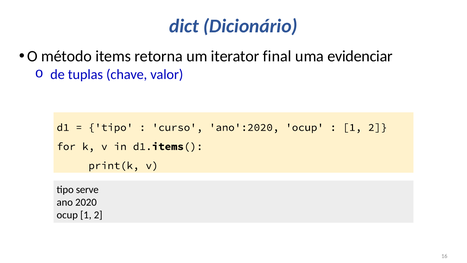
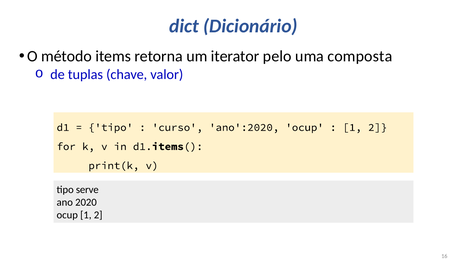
final: final -> pelo
evidenciar: evidenciar -> composta
